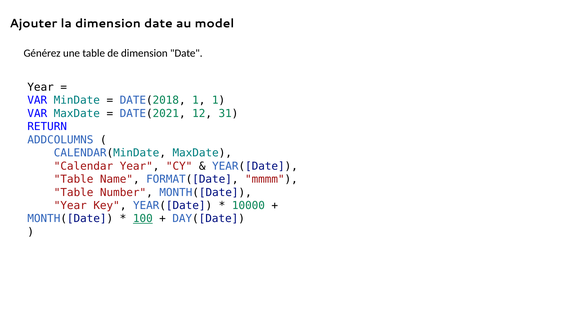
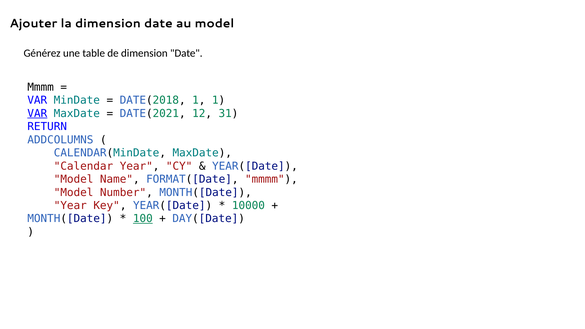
Year at (41, 87): Year -> Mmmm
VAR at (37, 113) underline: none -> present
Table at (74, 179): Table -> Model
Table at (74, 192): Table -> Model
